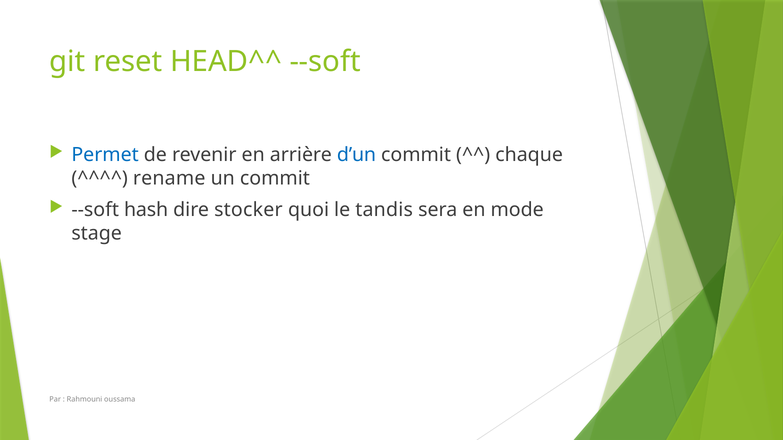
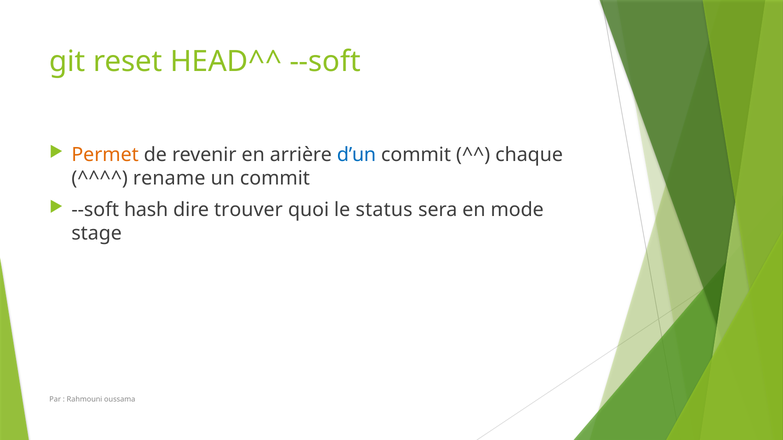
Permet colour: blue -> orange
stocker: stocker -> trouver
tandis: tandis -> status
